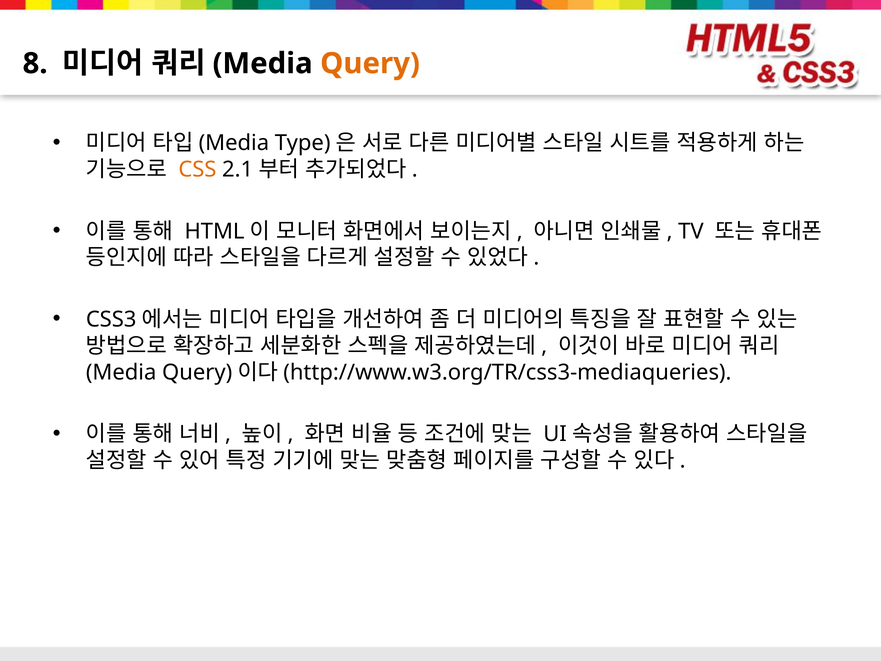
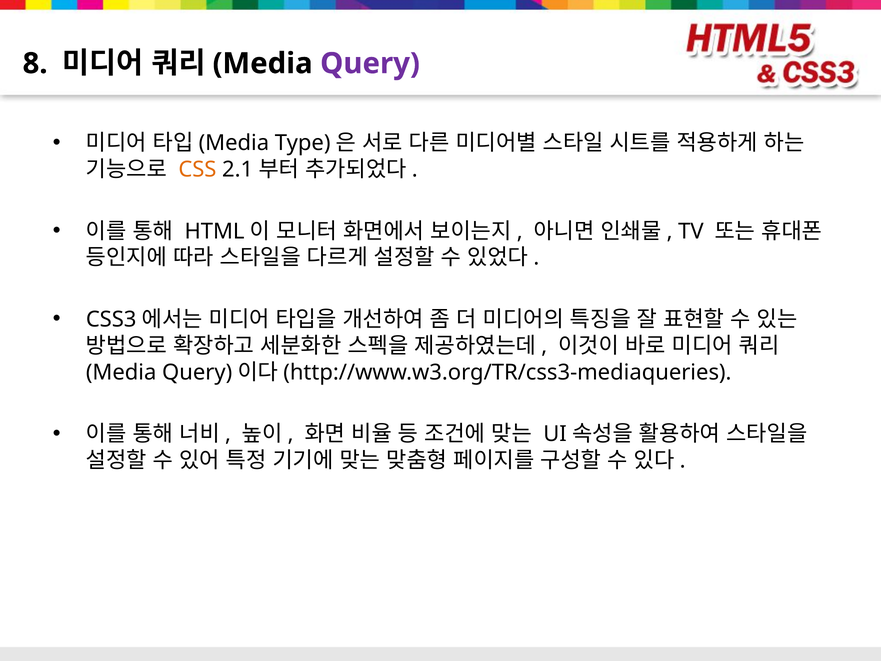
Query colour: orange -> purple
